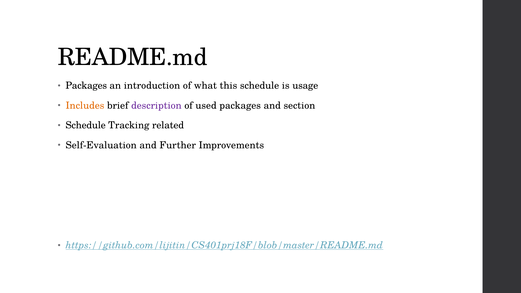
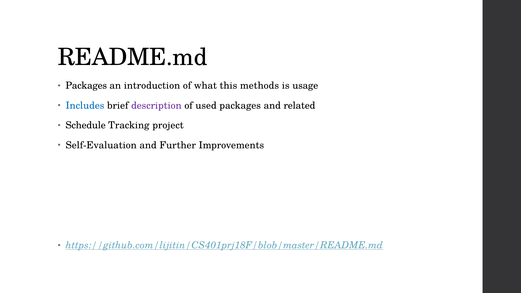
this schedule: schedule -> methods
Includes colour: orange -> blue
section: section -> related
related: related -> project
